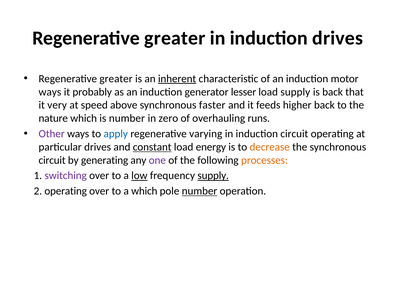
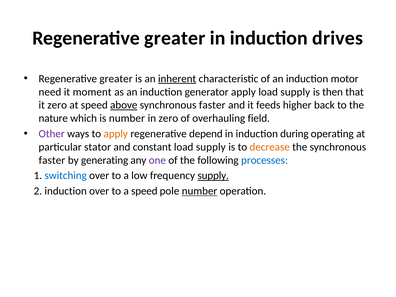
ways at (50, 92): ways -> need
probably: probably -> moment
generator lesser: lesser -> apply
is back: back -> then
it very: very -> zero
above underline: none -> present
runs: runs -> field
apply at (116, 134) colour: blue -> orange
varying: varying -> depend
induction circuit: circuit -> during
particular drives: drives -> stator
constant underline: present -> none
energy at (211, 147): energy -> supply
circuit at (52, 160): circuit -> faster
processes colour: orange -> blue
switching colour: purple -> blue
low underline: present -> none
2 operating: operating -> induction
a which: which -> speed
